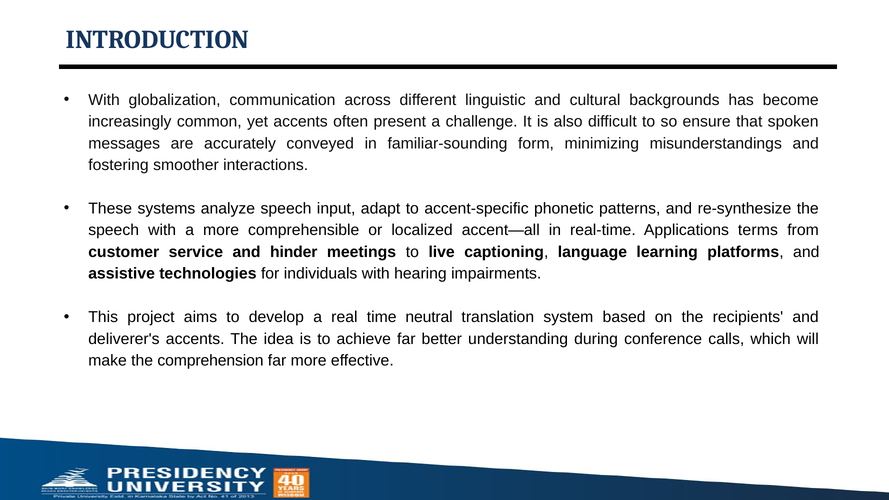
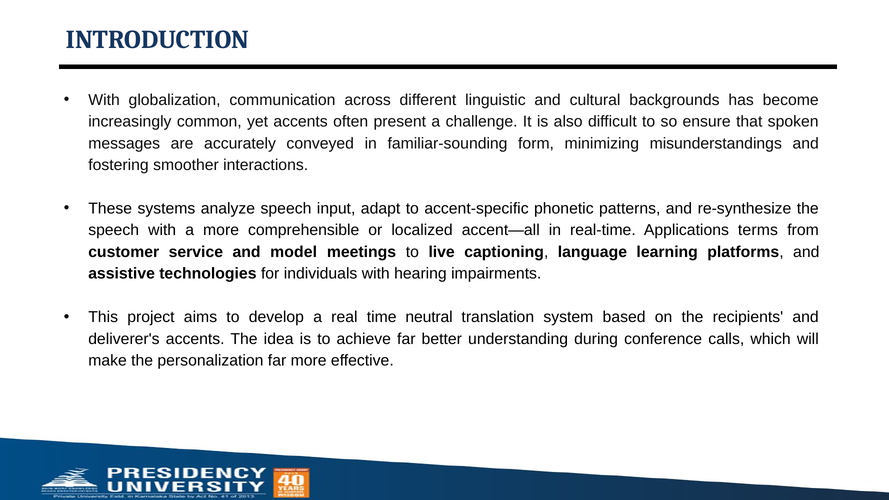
hinder: hinder -> model
comprehension: comprehension -> personalization
